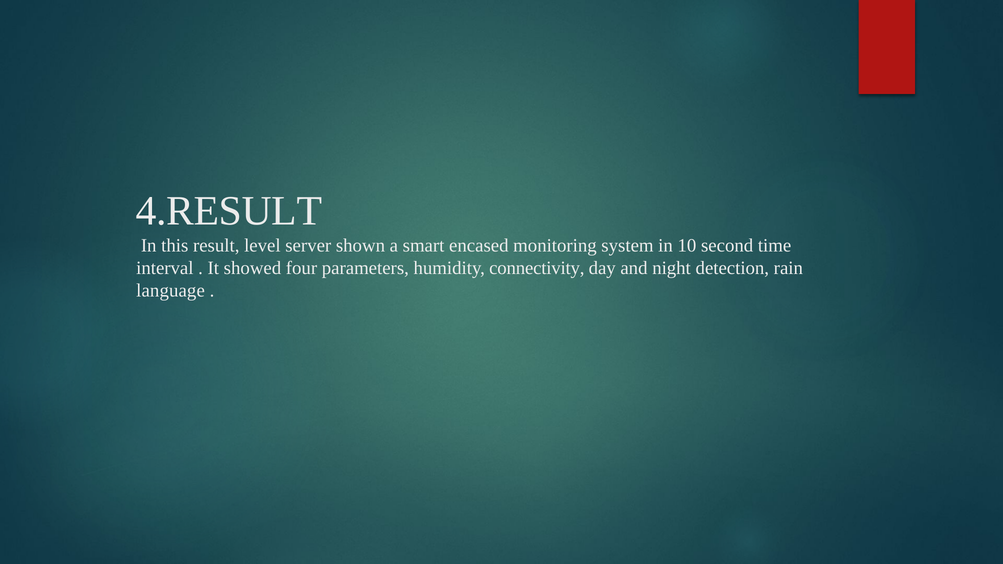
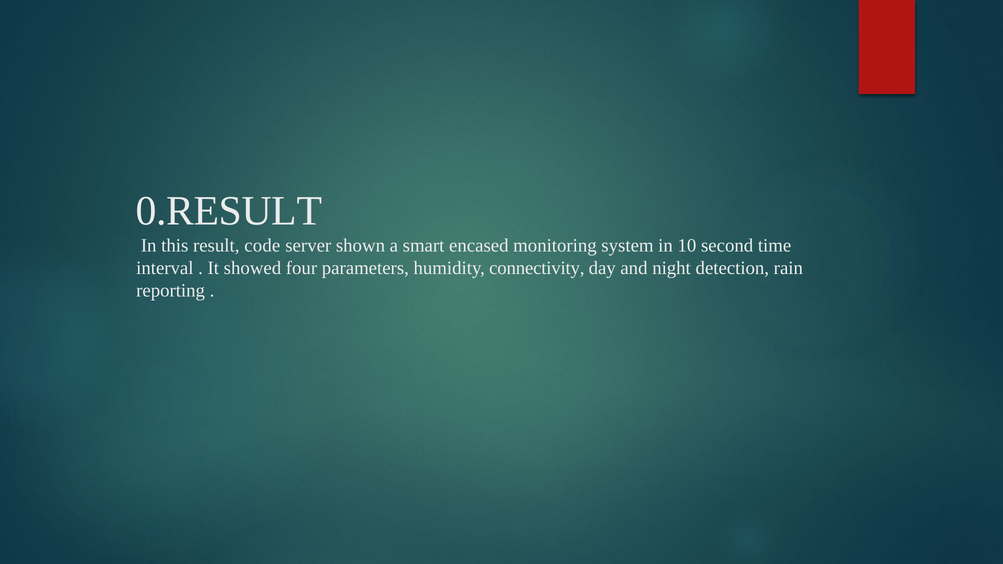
4.RESULT: 4.RESULT -> 0.RESULT
level: level -> code
language: language -> reporting
